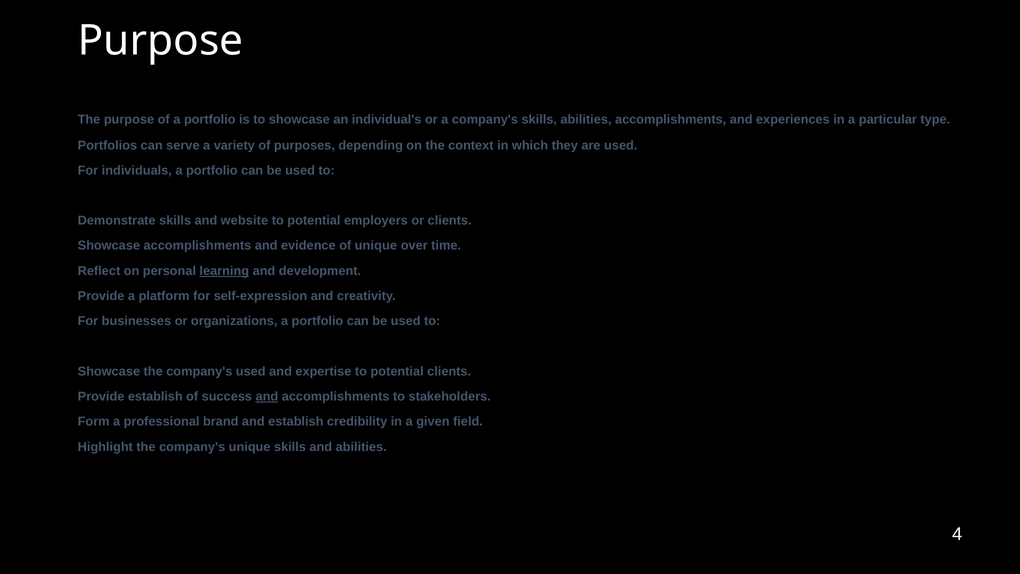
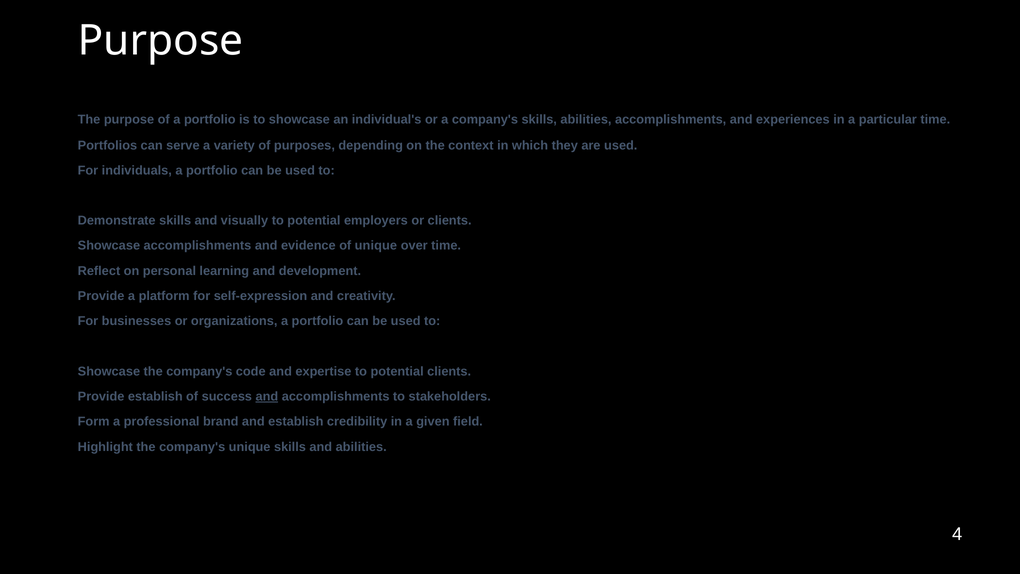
particular type: type -> time
website: website -> visually
learning underline: present -> none
company's used: used -> code
